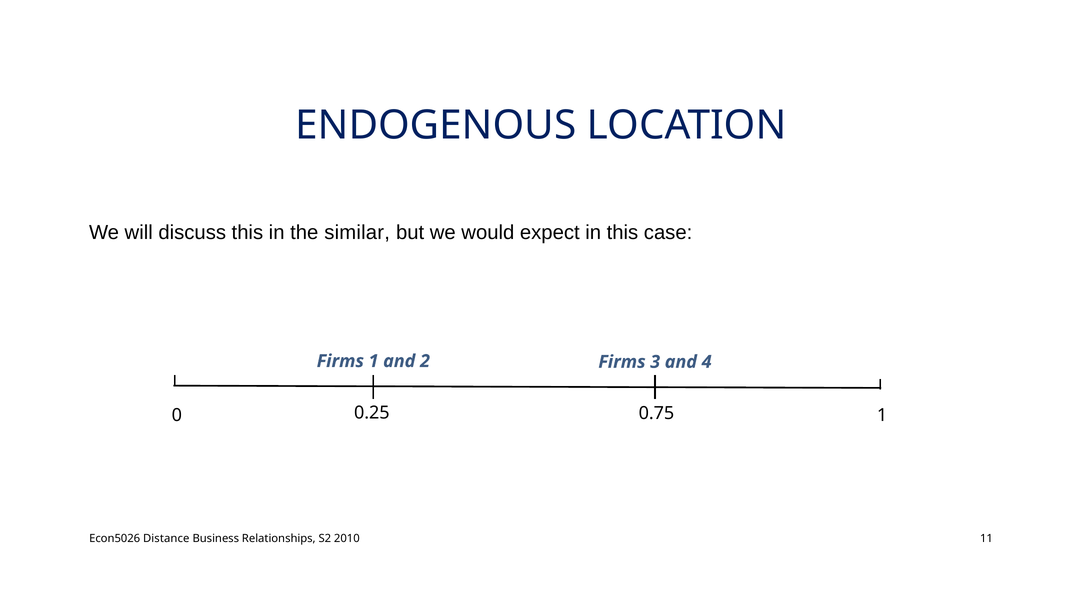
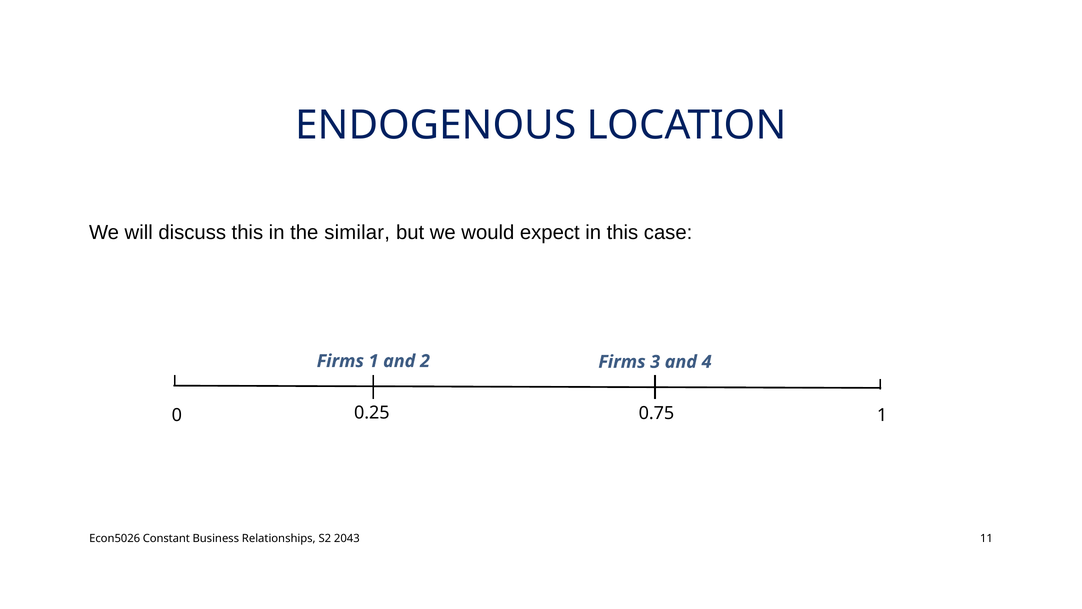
Distance: Distance -> Constant
2010: 2010 -> 2043
